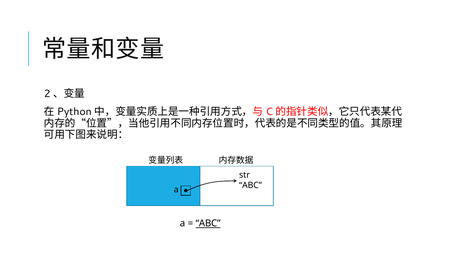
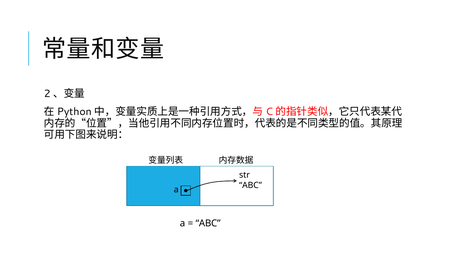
ABC at (208, 224) underline: present -> none
